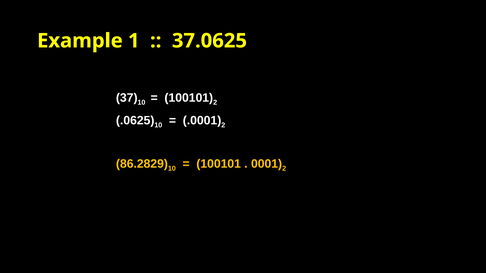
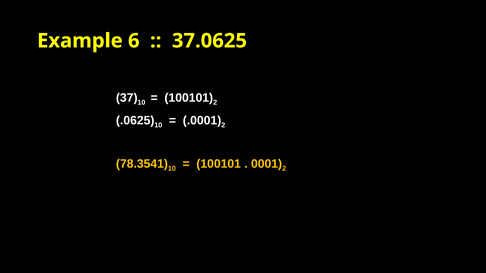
1: 1 -> 6
86.2829: 86.2829 -> 78.3541
